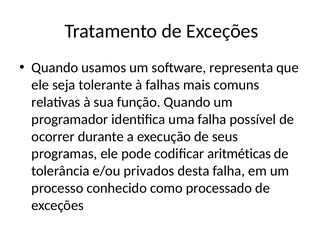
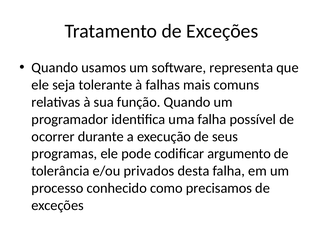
aritméticas: aritméticas -> argumento
processado: processado -> precisamos
